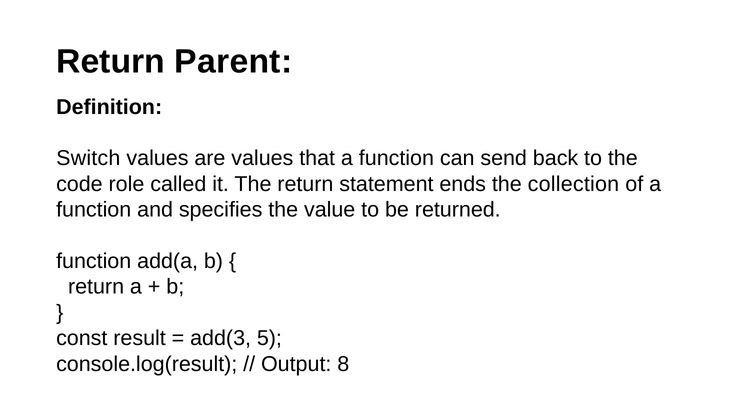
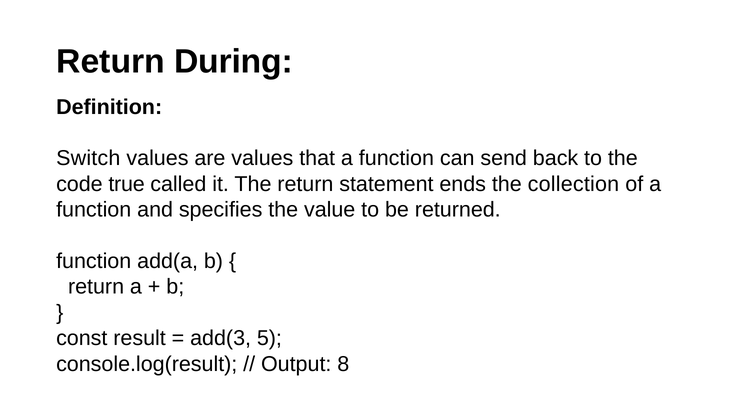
Parent: Parent -> During
role: role -> true
